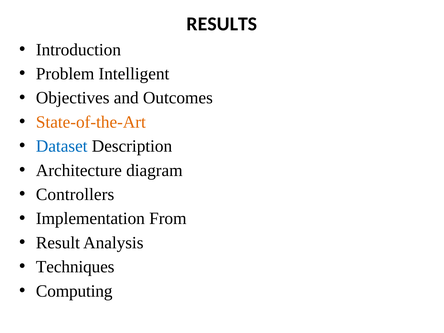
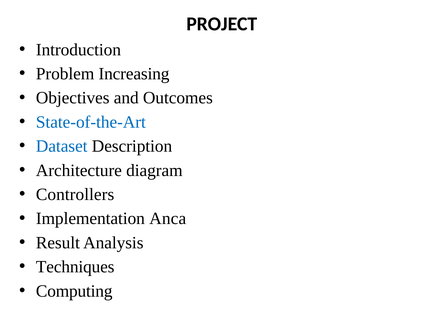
RESULTS: RESULTS -> PROJECT
Intelligent: Intelligent -> Increasing
State-of-the-Art colour: orange -> blue
From: From -> Anca
